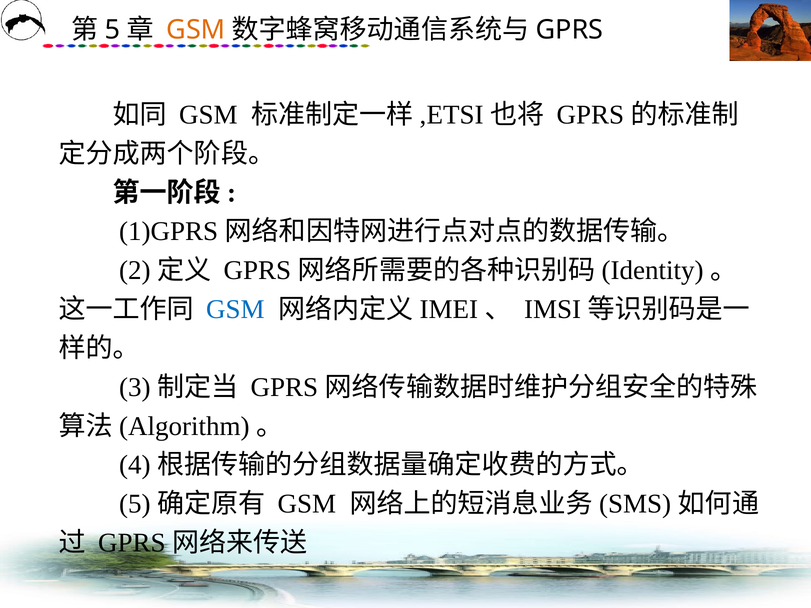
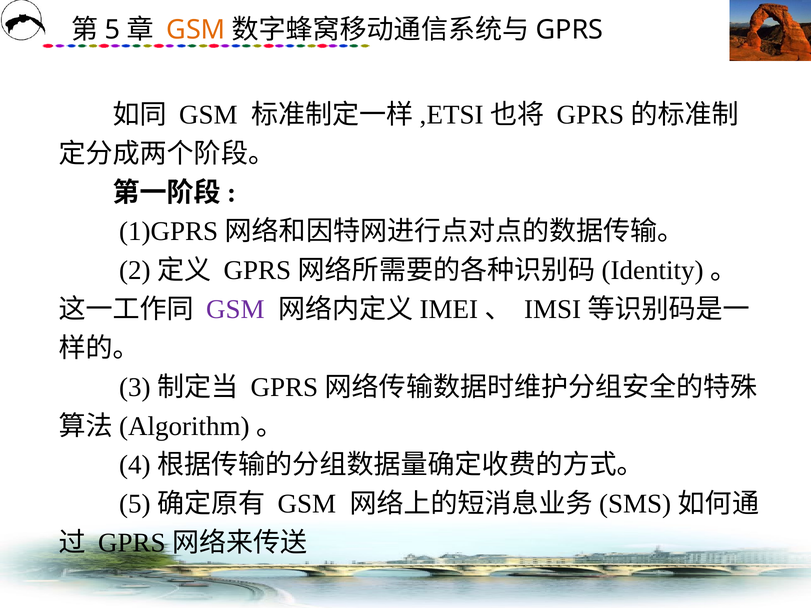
GSM at (236, 310) colour: blue -> purple
